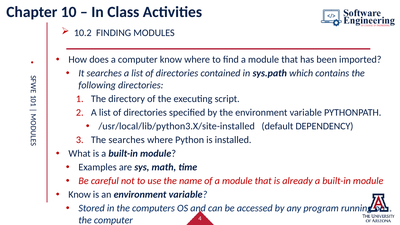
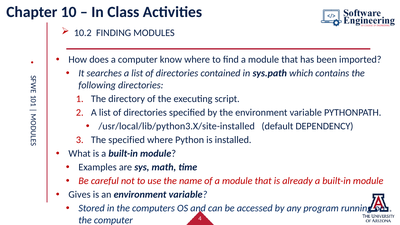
The searches: searches -> specified
Know at (80, 195): Know -> Gives
